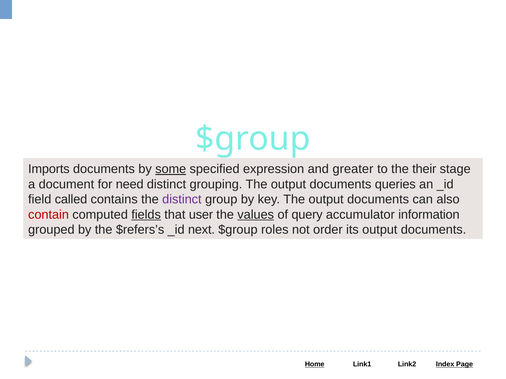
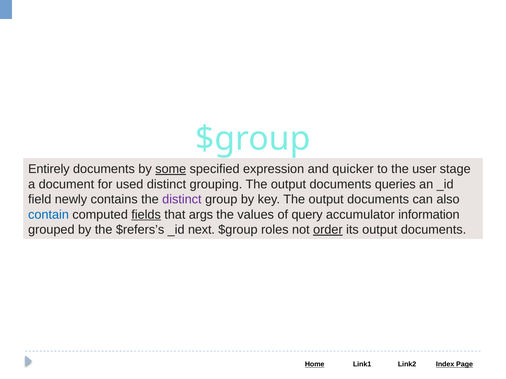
Imports: Imports -> Entirely
greater: greater -> quicker
their: their -> user
need: need -> used
called: called -> newly
contain colour: red -> blue
user: user -> args
values underline: present -> none
order underline: none -> present
